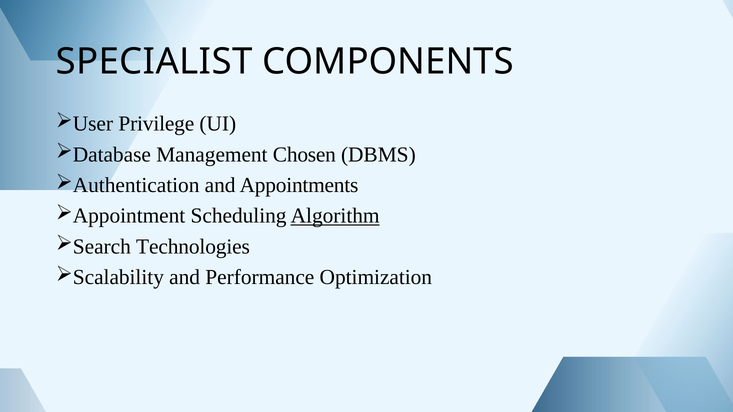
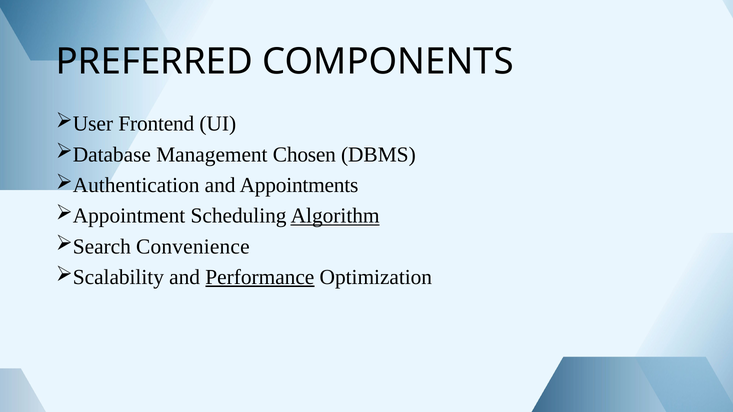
SPECIALIST: SPECIALIST -> PREFERRED
Privilege: Privilege -> Frontend
Technologies: Technologies -> Convenience
Performance underline: none -> present
